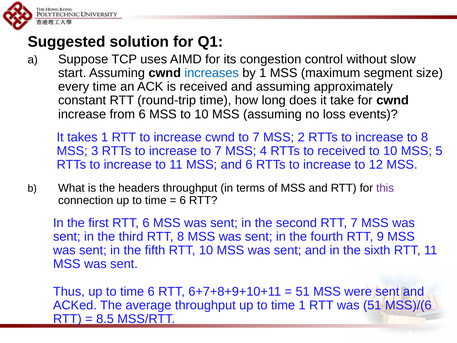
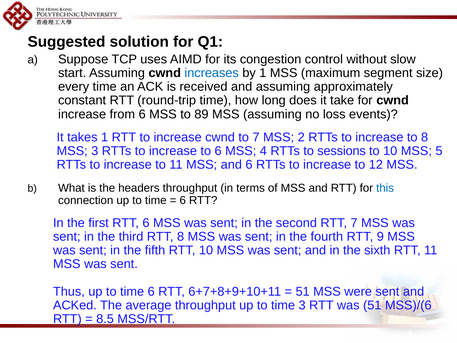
MSS to 10: 10 -> 89
increase to 7: 7 -> 6
to received: received -> sessions
this colour: purple -> blue
time 1: 1 -> 3
